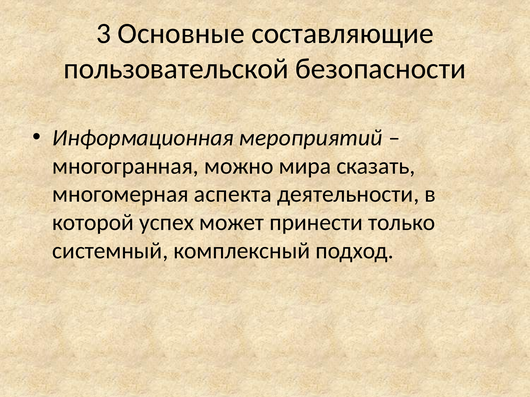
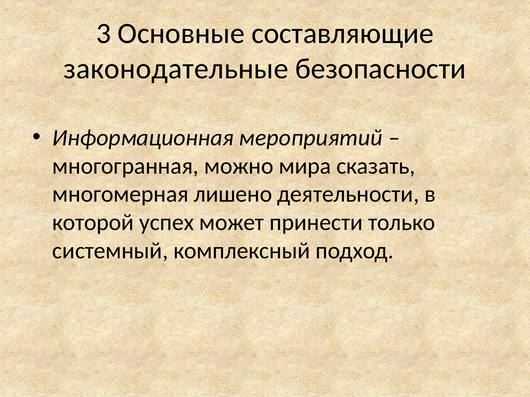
пользовательской: пользовательской -> законодательные
аспекта: аспекта -> лишено
